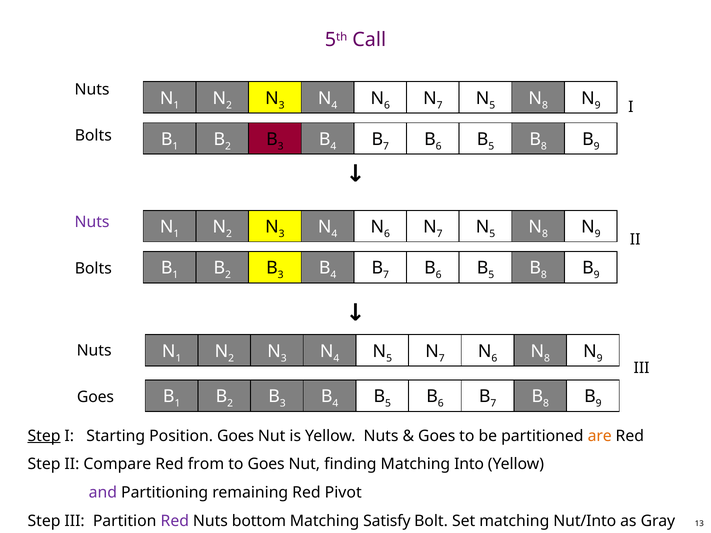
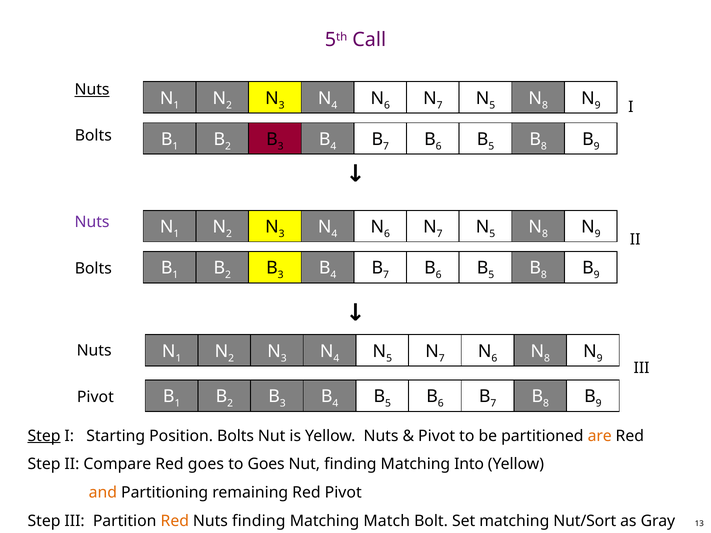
Nuts at (92, 90) underline: none -> present
Goes at (95, 397): Goes -> Pivot
Position Goes: Goes -> Bolts
Goes at (437, 436): Goes -> Pivot
Red from: from -> goes
and colour: purple -> orange
Red at (175, 521) colour: purple -> orange
Nuts bottom: bottom -> finding
Satisfy: Satisfy -> Match
Nut/Into: Nut/Into -> Nut/Sort
